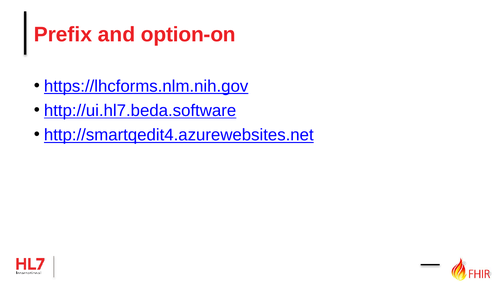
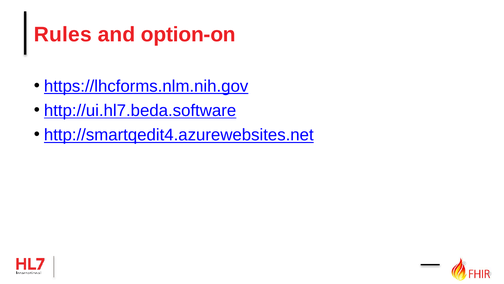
Prefix: Prefix -> Rules
